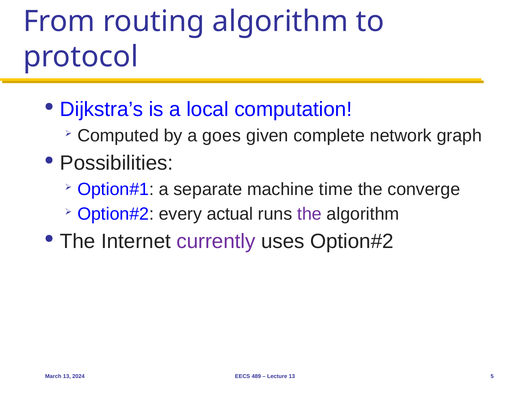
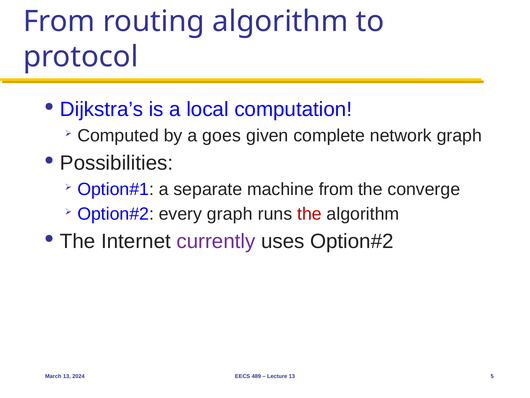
machine time: time -> from
every actual: actual -> graph
the at (309, 214) colour: purple -> red
